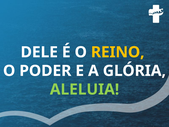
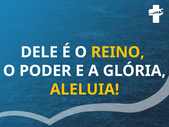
ALELUIA colour: light green -> yellow
